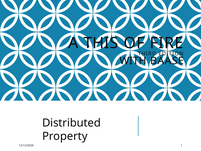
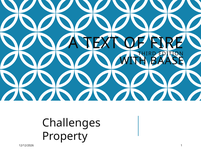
THIS: THIS -> TEXT
Distributed: Distributed -> Challenges
